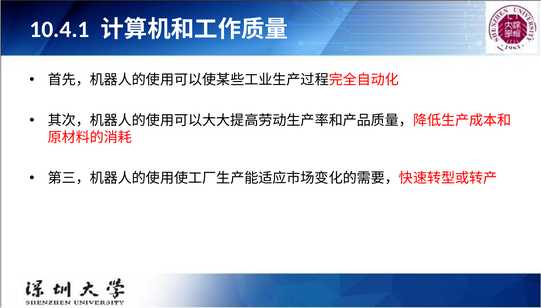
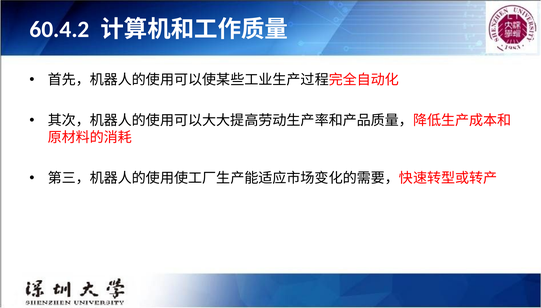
10.4.1: 10.4.1 -> 60.4.2
